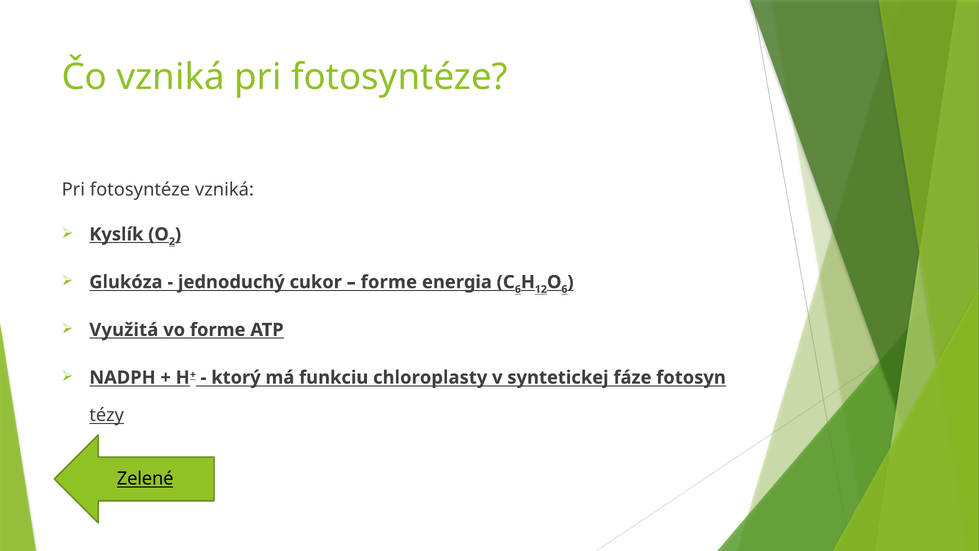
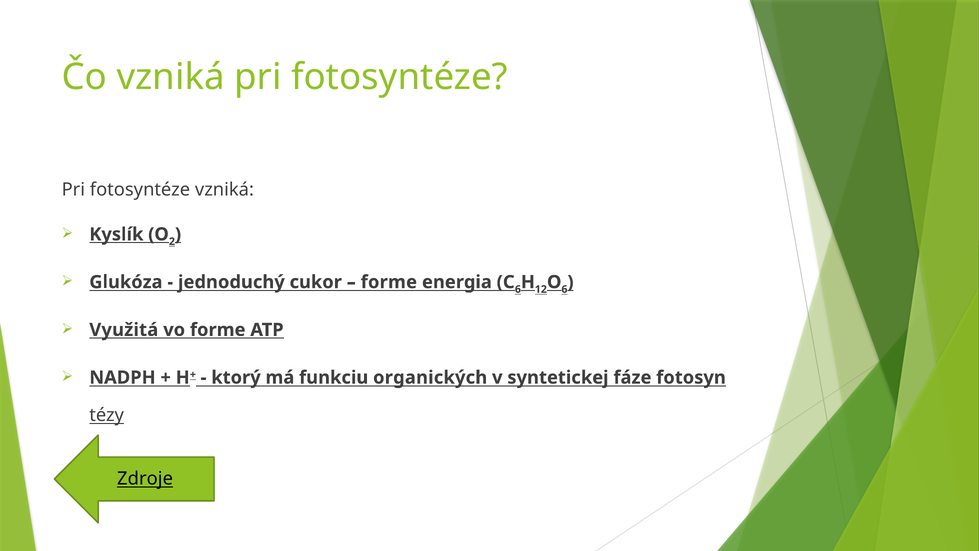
chloroplasty: chloroplasty -> organických
Zelené: Zelené -> Zdroje
